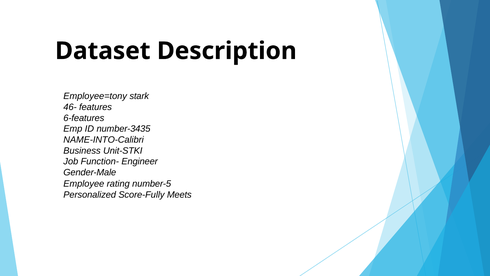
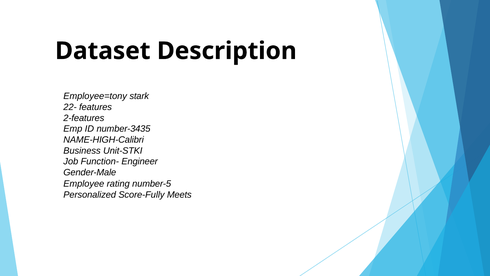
46-: 46- -> 22-
6-features: 6-features -> 2-features
NAME-INTO-Calibri: NAME-INTO-Calibri -> NAME-HIGH-Calibri
